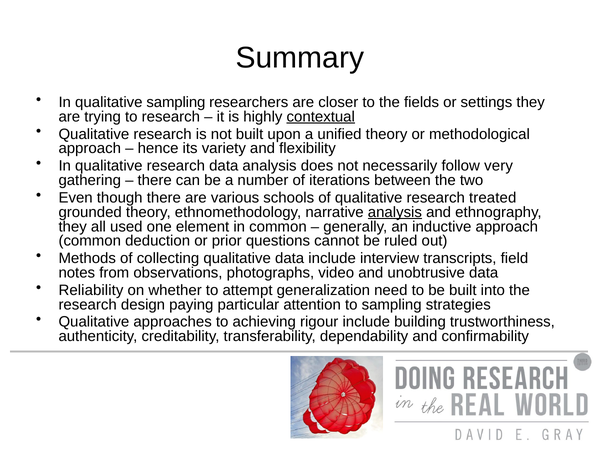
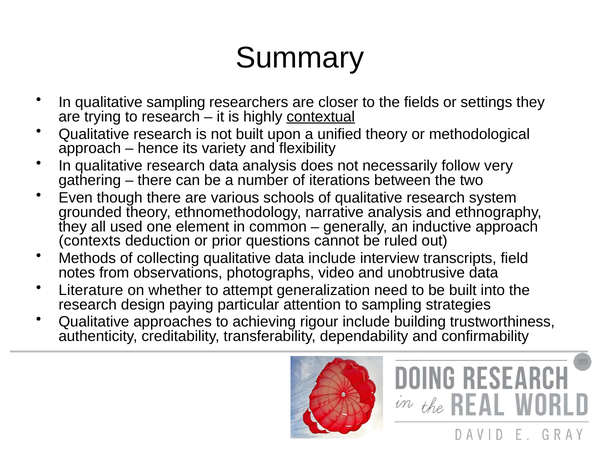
treated: treated -> system
analysis at (395, 212) underline: present -> none
common at (90, 241): common -> contexts
Reliability: Reliability -> Literature
